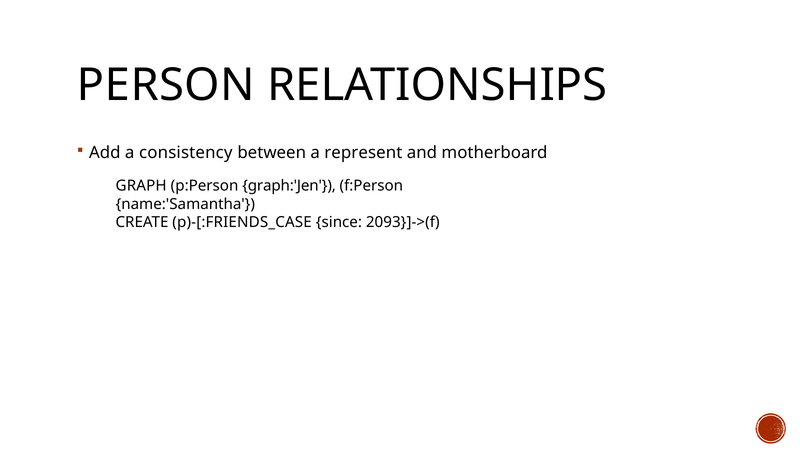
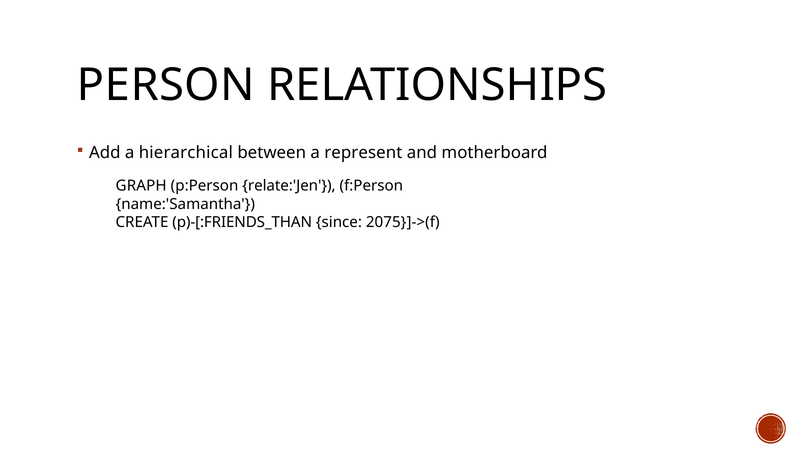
consistency: consistency -> hierarchical
graph:'Jen: graph:'Jen -> relate:'Jen
p)-[:FRIENDS_CASE: p)-[:FRIENDS_CASE -> p)-[:FRIENDS_THAN
2093}]->(f: 2093}]->(f -> 2075}]->(f
